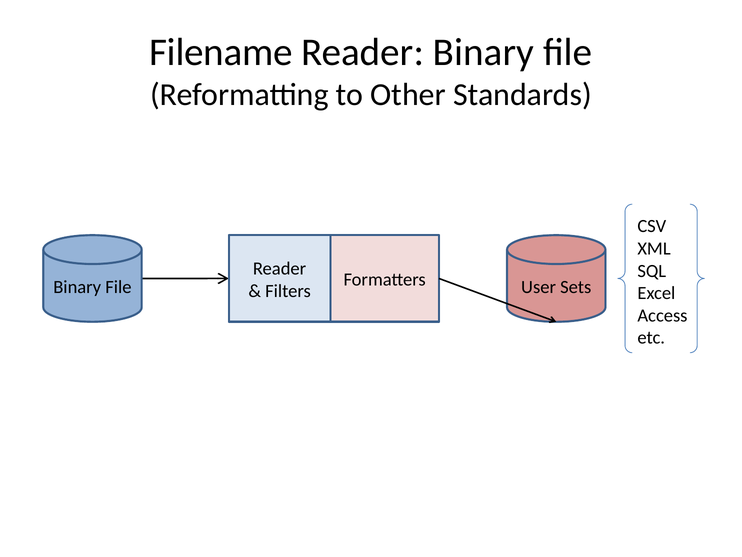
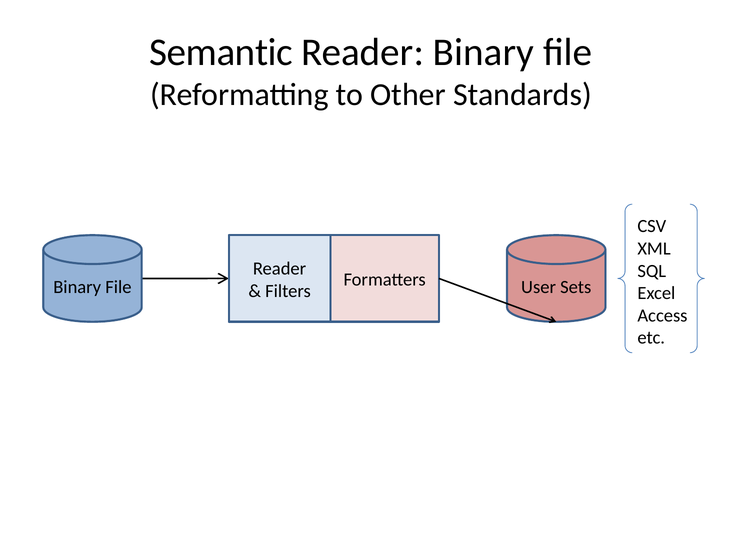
Filename: Filename -> Semantic
